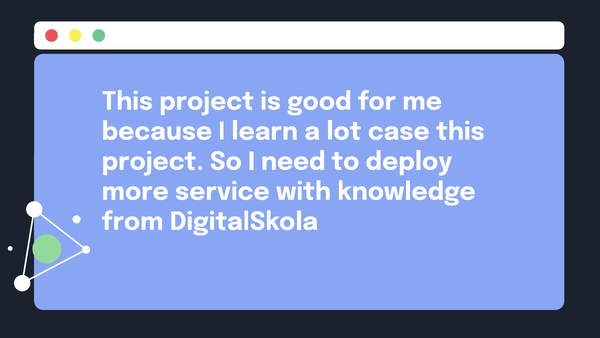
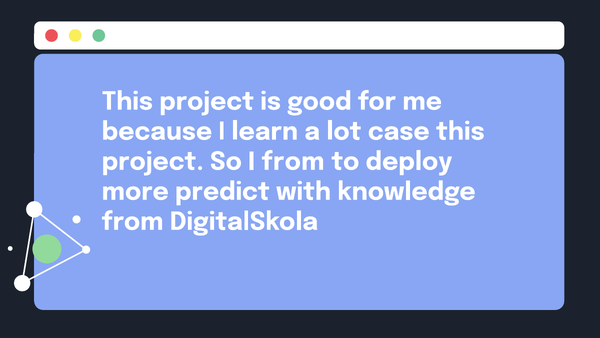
I need: need -> from
service: service -> predict
